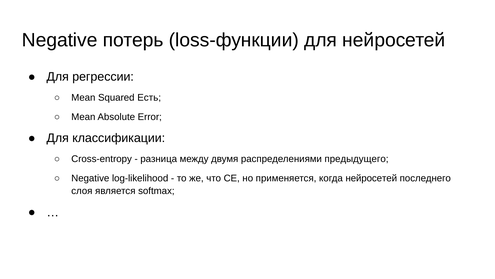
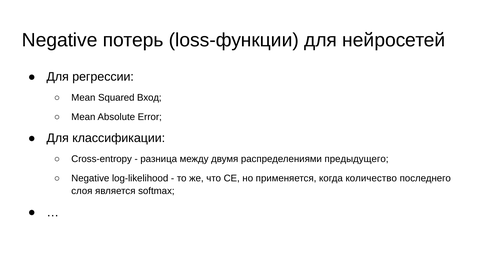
Есть: Есть -> Вход
когда нейросетей: нейросетей -> количество
